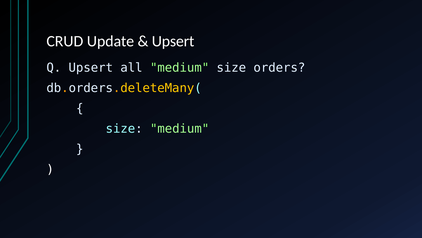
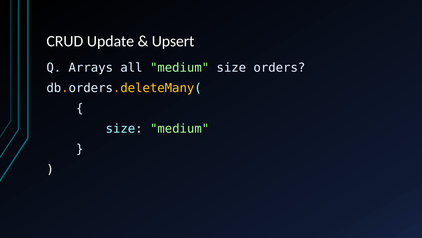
Q Upsert: Upsert -> Arrays
